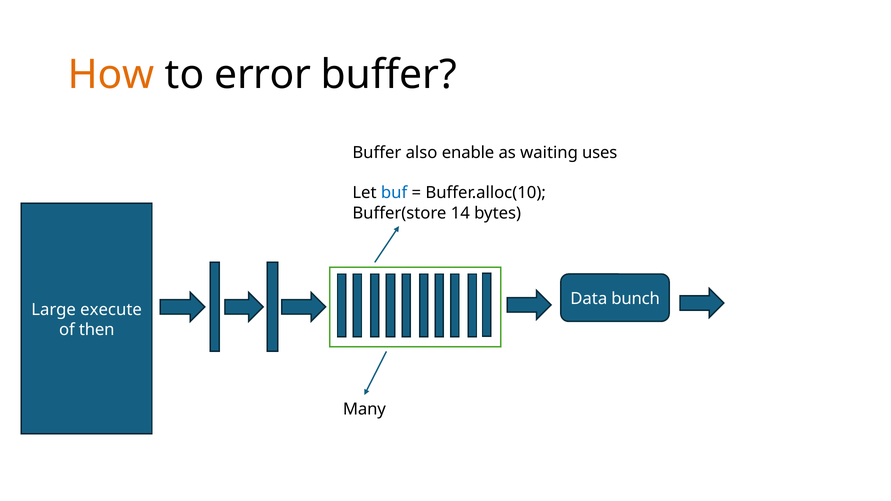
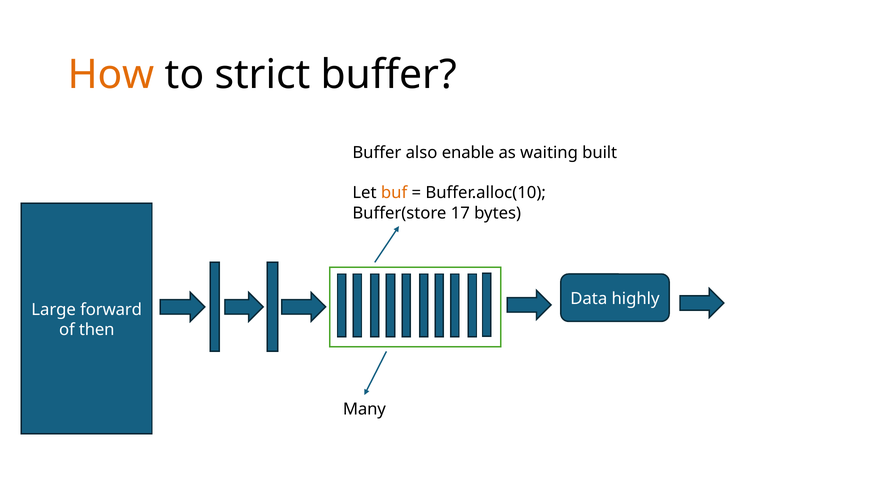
error: error -> strict
uses: uses -> built
buf colour: blue -> orange
14: 14 -> 17
bunch: bunch -> highly
execute: execute -> forward
